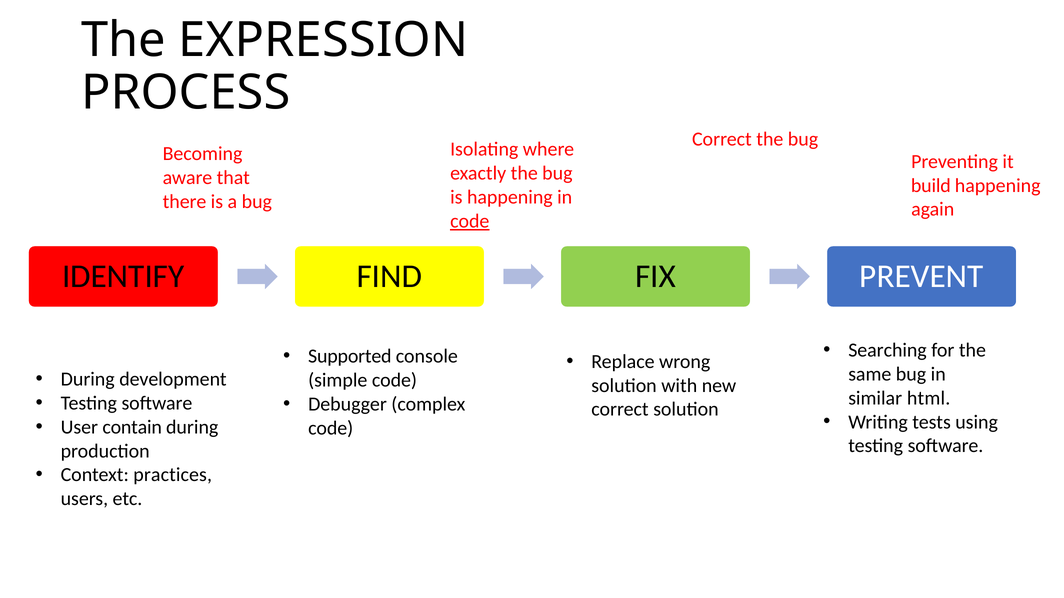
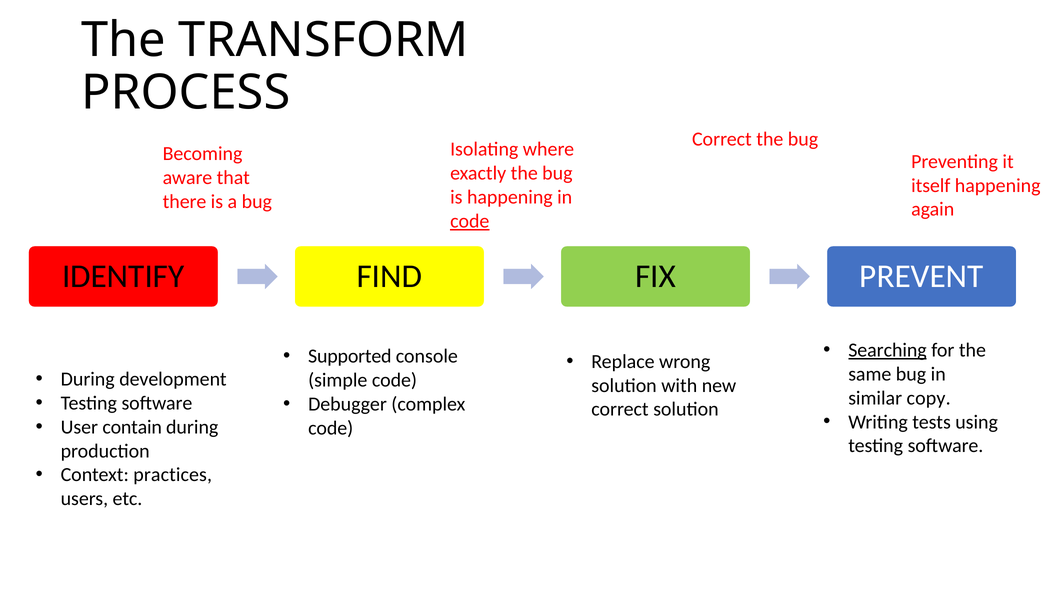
EXPRESSION: EXPRESSION -> TRANSFORM
build: build -> itself
Searching underline: none -> present
html: html -> copy
